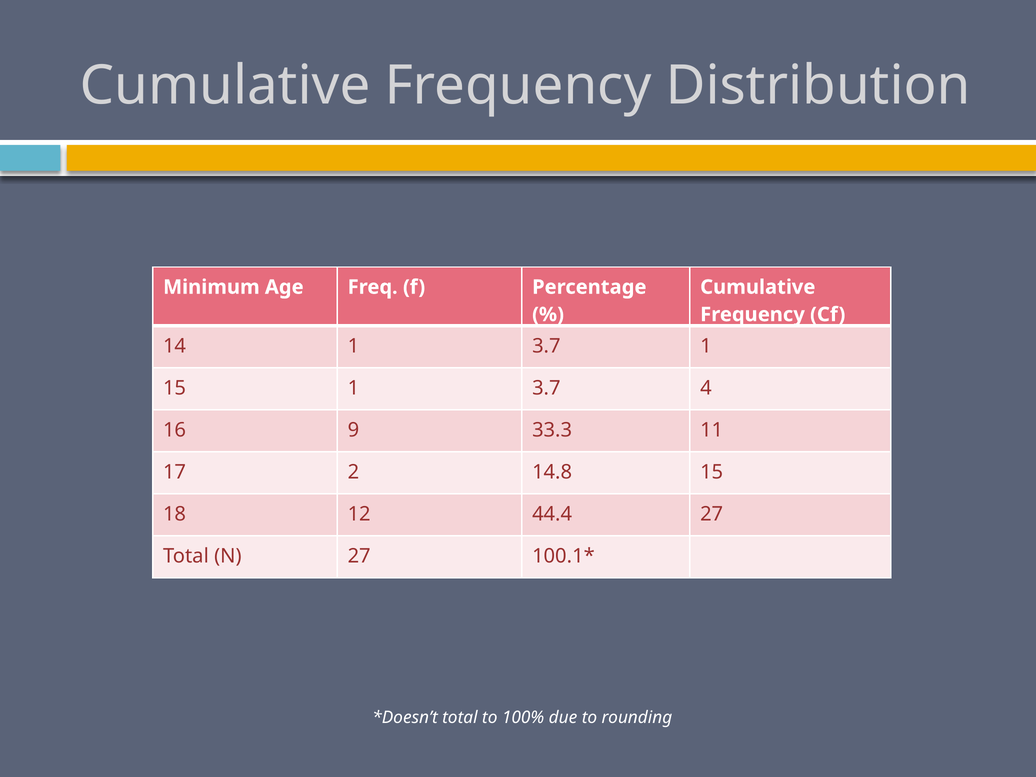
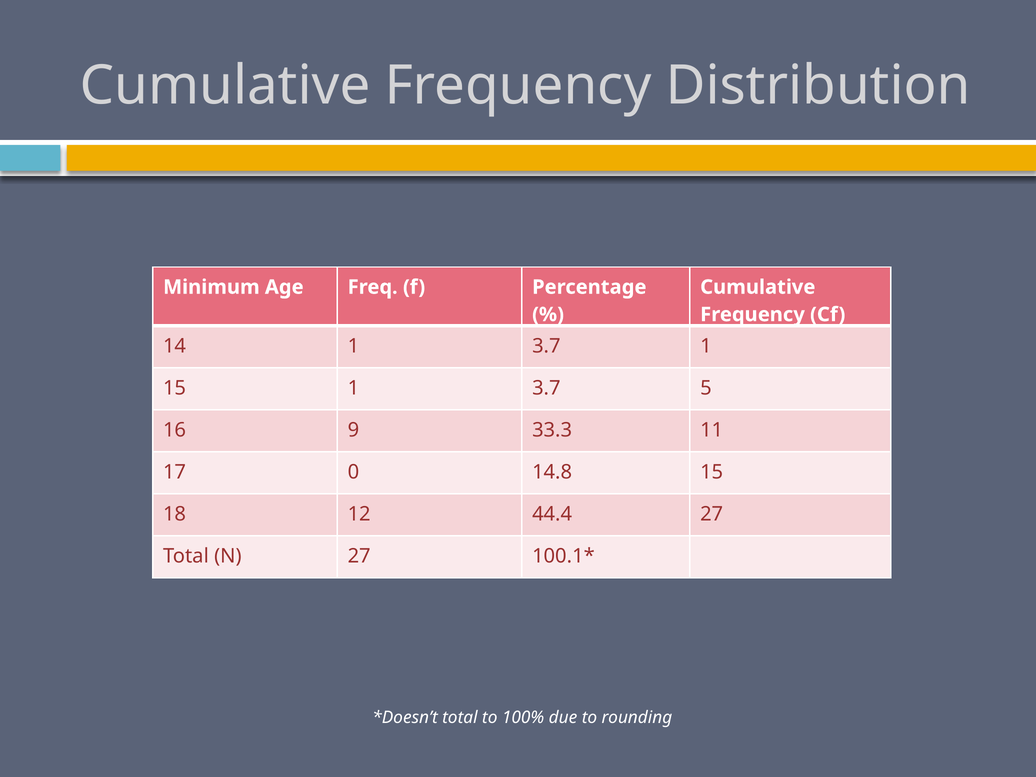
4: 4 -> 5
2: 2 -> 0
